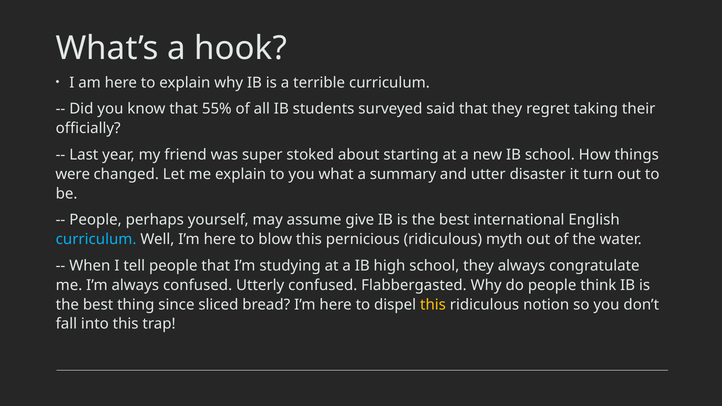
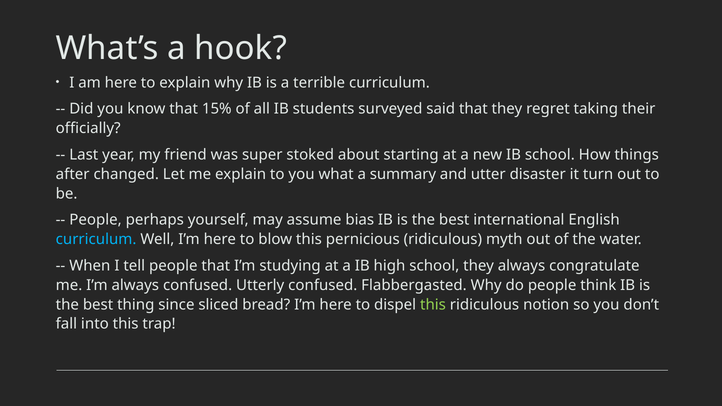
55%: 55% -> 15%
were: were -> after
give: give -> bias
this at (433, 305) colour: yellow -> light green
